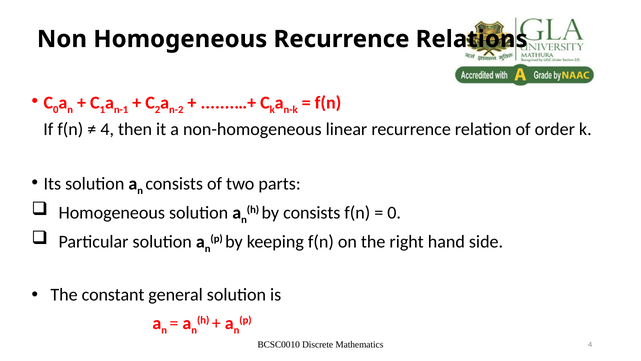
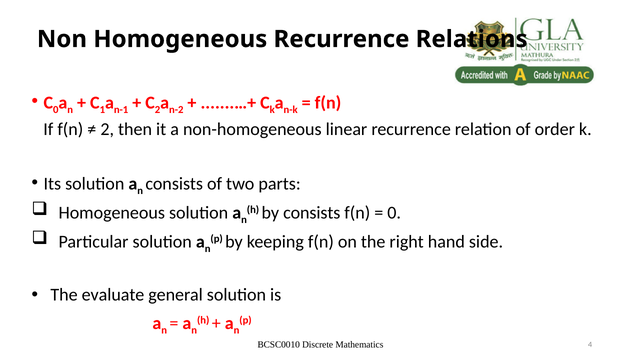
4 at (107, 129): 4 -> 2
constant: constant -> evaluate
